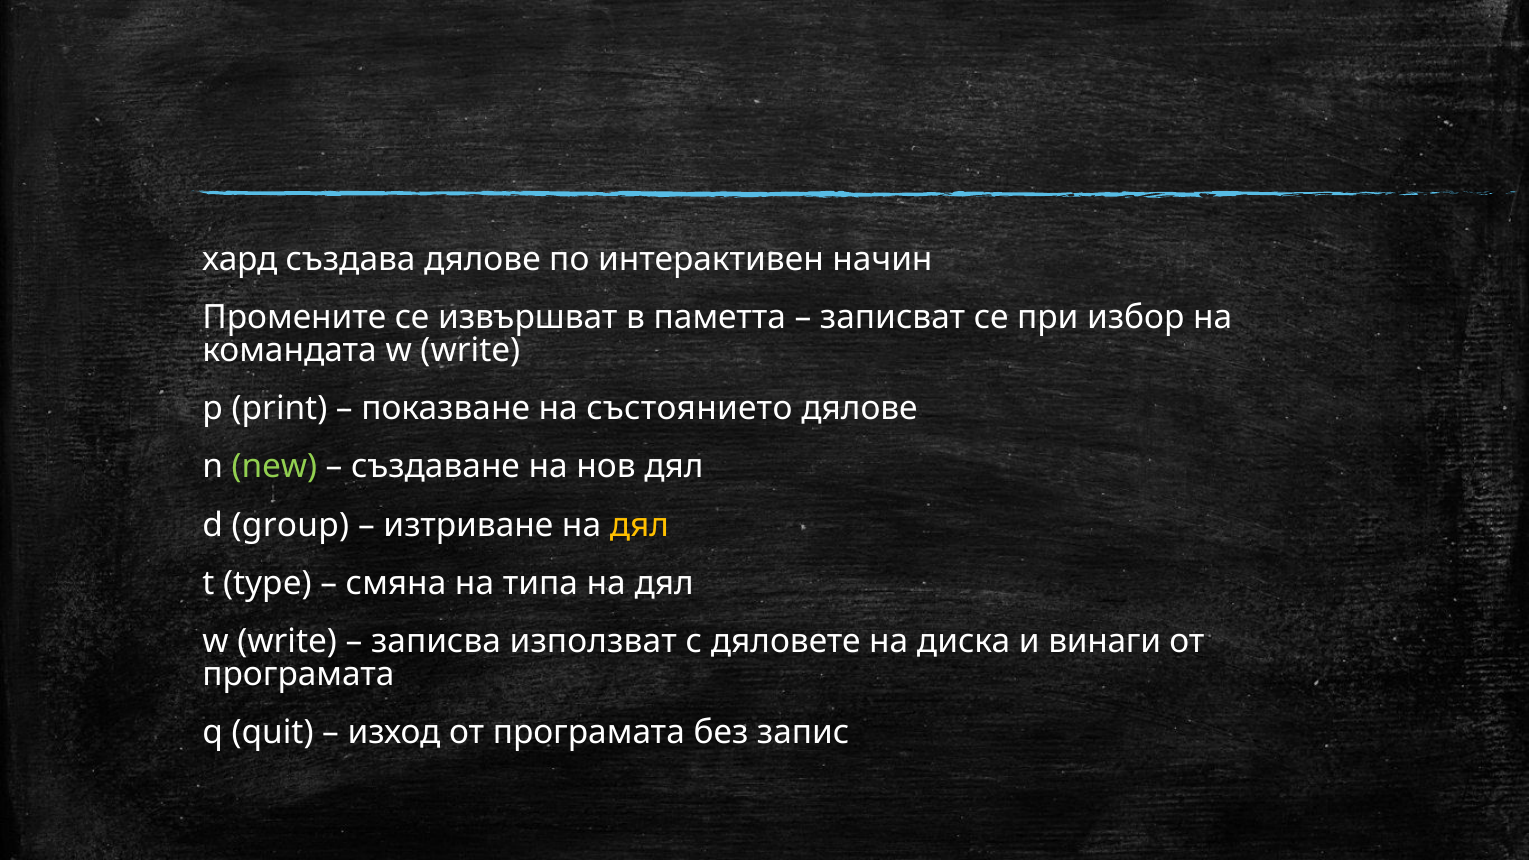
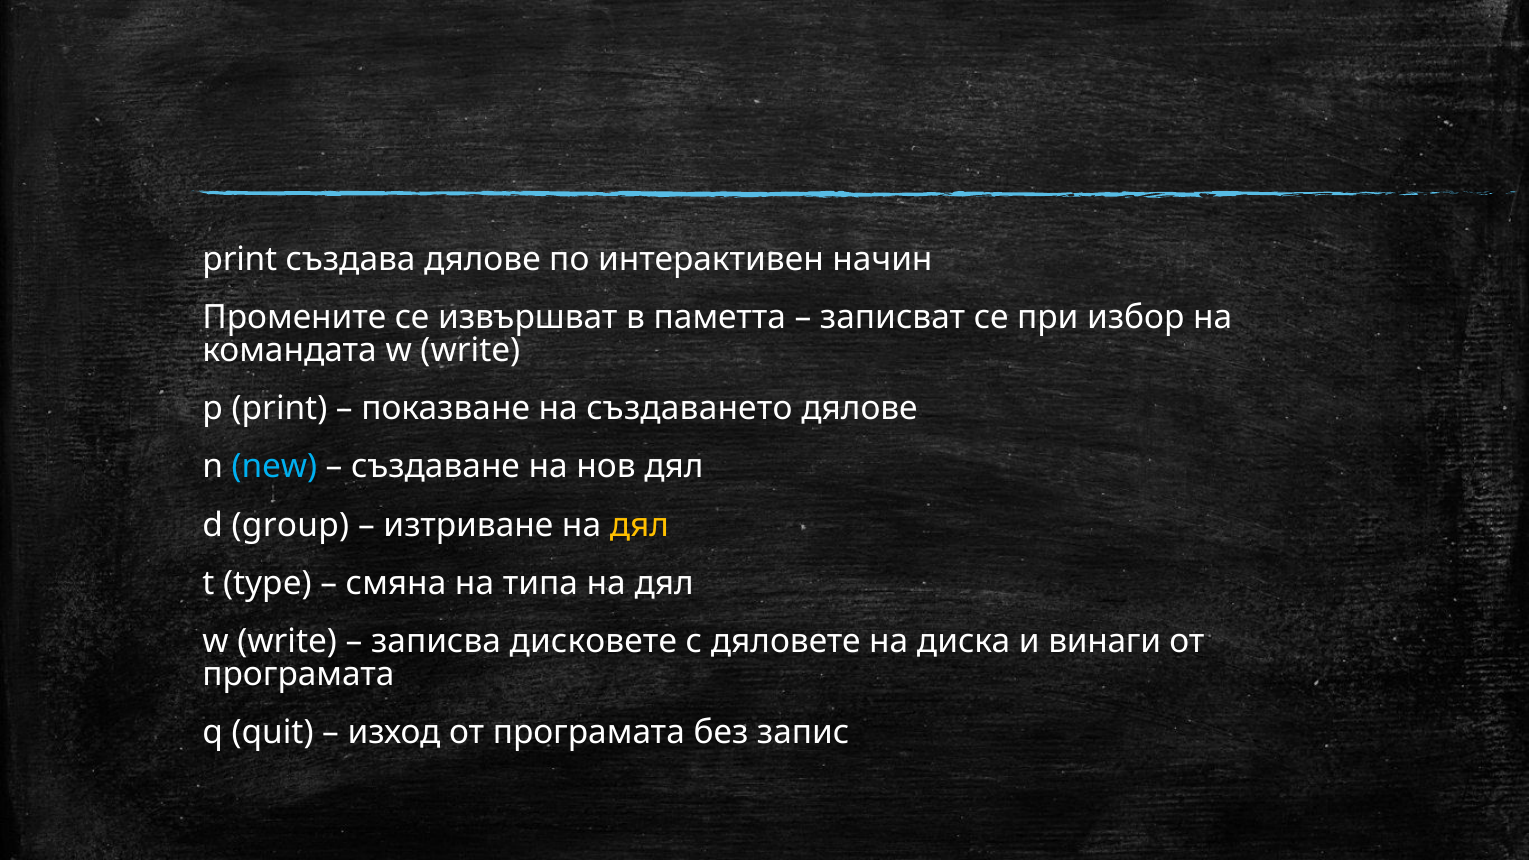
хард at (240, 260): хард -> print
състоянието: състоянието -> създаването
new colour: light green -> light blue
използват: използват -> дисковете
